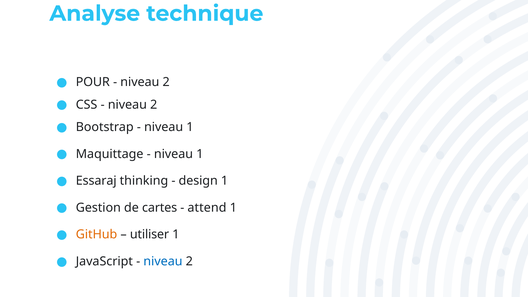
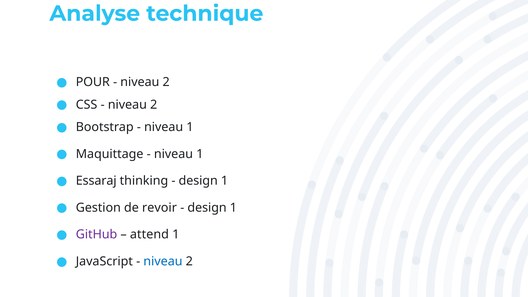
cartes: cartes -> revoir
attend at (207, 208): attend -> design
GitHub colour: orange -> purple
utiliser: utiliser -> attend
